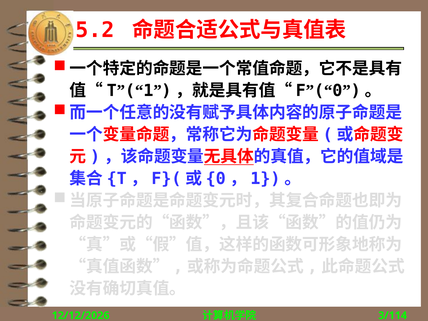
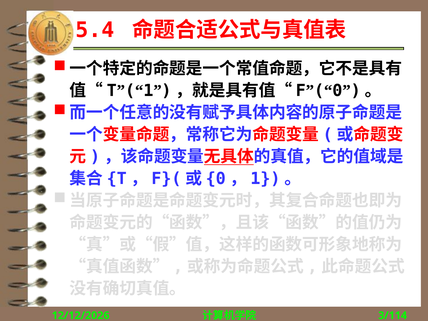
5.2: 5.2 -> 5.4
